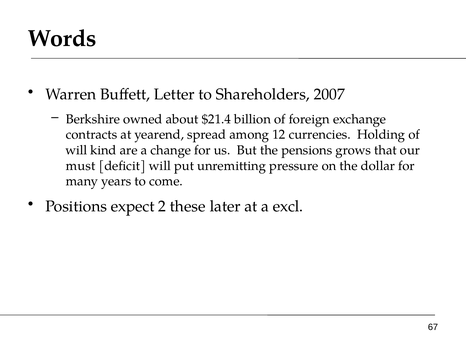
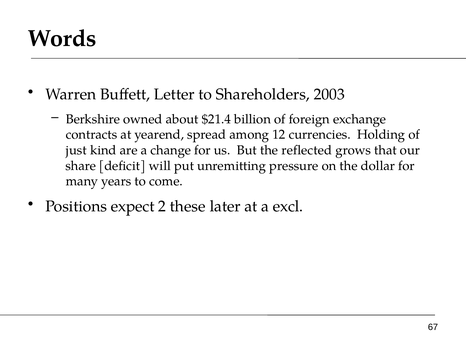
2007: 2007 -> 2003
will at (76, 150): will -> just
pensions: pensions -> reflected
must: must -> share
